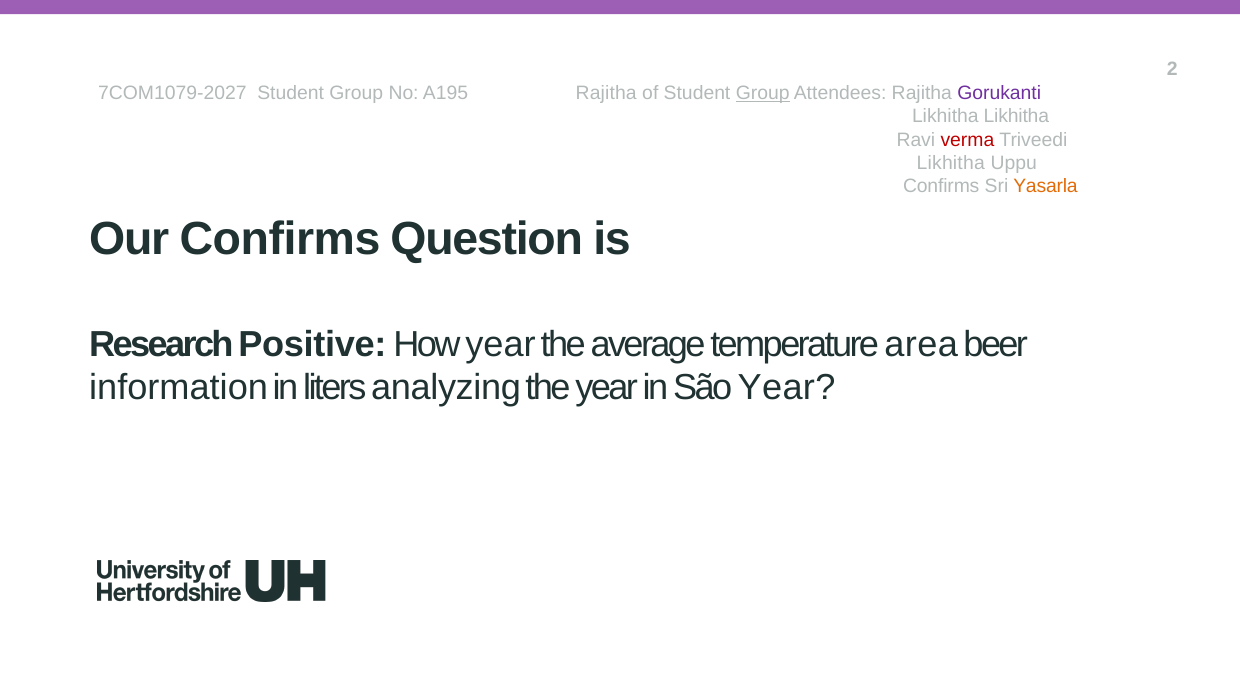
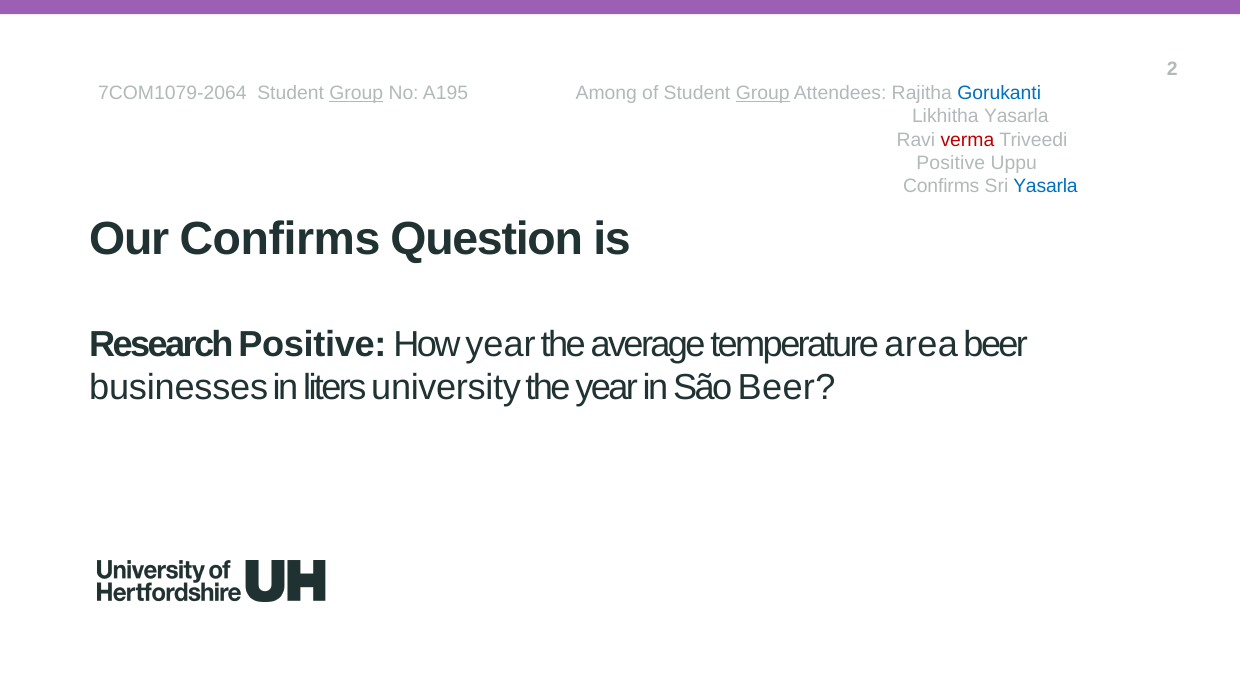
7COM1079-2027: 7COM1079-2027 -> 7COM1079-2064
Group at (356, 93) underline: none -> present
A195 Rajitha: Rajitha -> Among
Gorukanti colour: purple -> blue
Likhitha Likhitha: Likhitha -> Yasarla
Likhitha at (951, 163): Likhitha -> Positive
Yasarla at (1046, 186) colour: orange -> blue
information: information -> businesses
analyzing: analyzing -> university
São Year: Year -> Beer
